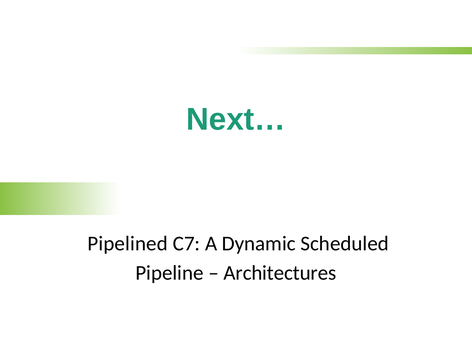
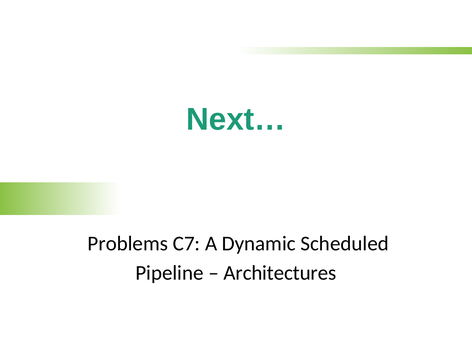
Pipelined: Pipelined -> Problems
